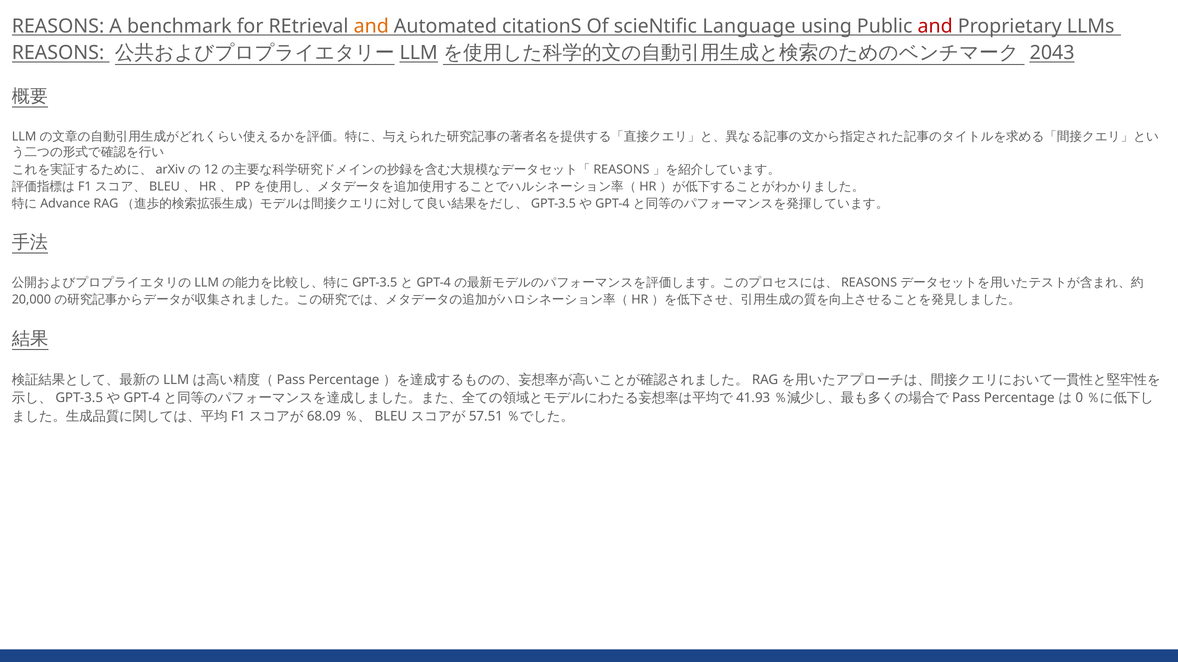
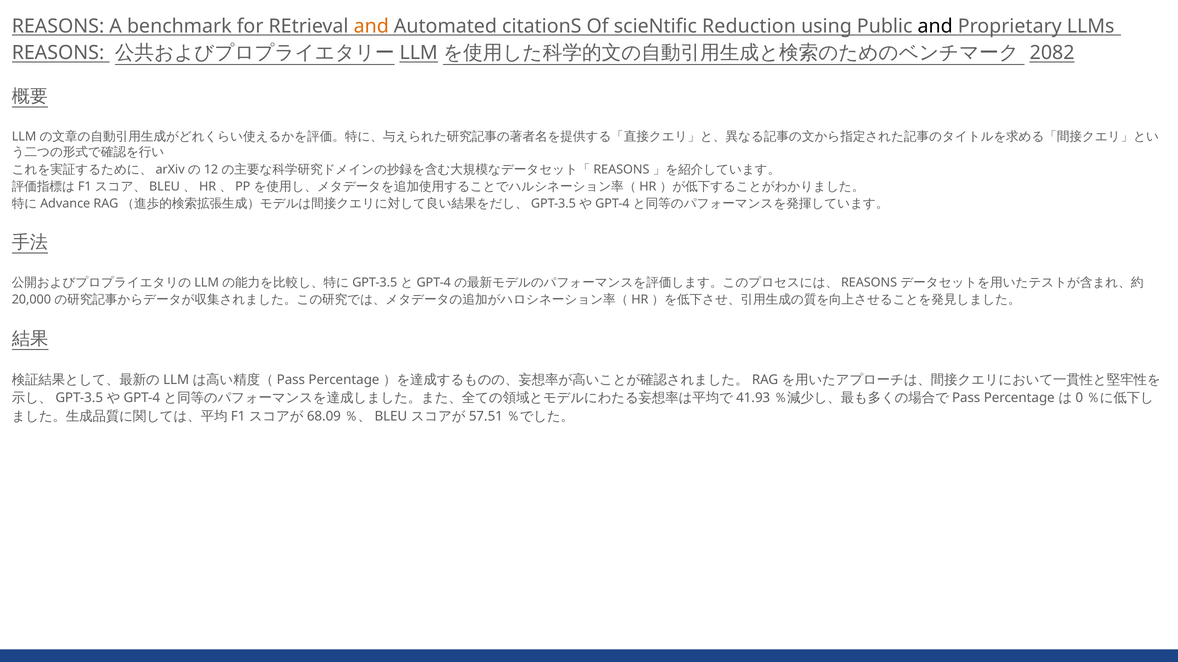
Language: Language -> Reduction
and at (935, 26) colour: red -> black
2043: 2043 -> 2082
